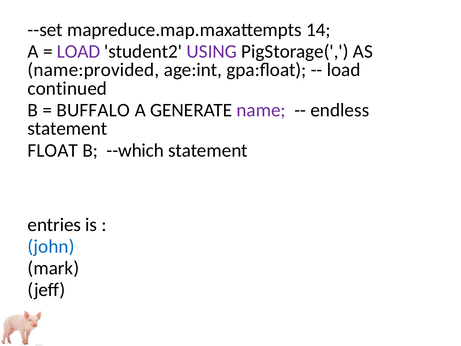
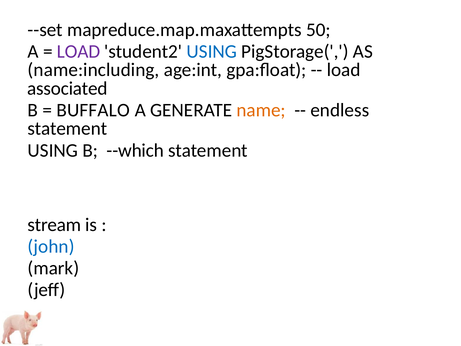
14: 14 -> 50
USING at (212, 51) colour: purple -> blue
name:provided: name:provided -> name:including
continued: continued -> associated
name colour: purple -> orange
FLOAT at (53, 150): FLOAT -> USING
entries: entries -> stream
